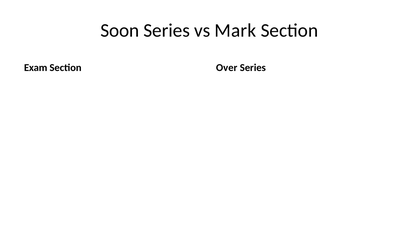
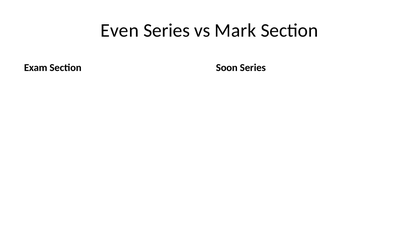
Soon: Soon -> Even
Over: Over -> Soon
